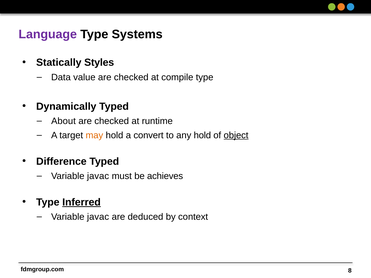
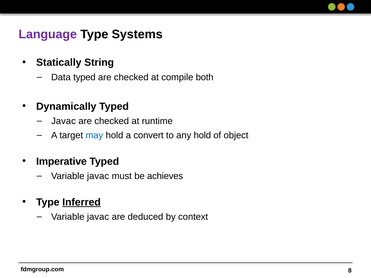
Styles: Styles -> String
Data value: value -> typed
compile type: type -> both
About at (63, 121): About -> Javac
may colour: orange -> blue
object underline: present -> none
Difference: Difference -> Imperative
